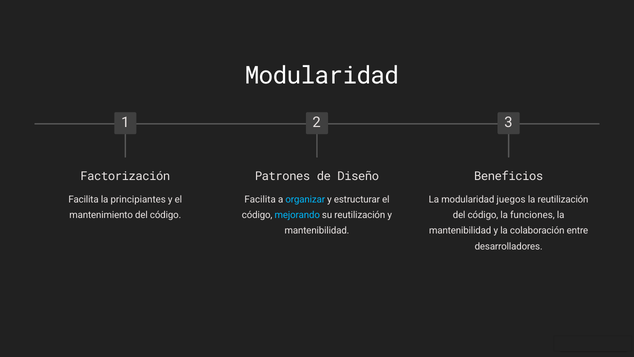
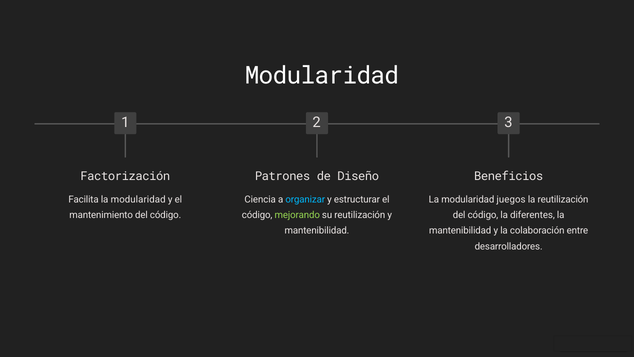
Facilita la principiantes: principiantes -> modularidad
Facilita at (260, 199): Facilita -> Ciencia
mejorando colour: light blue -> light green
funciones: funciones -> diferentes
